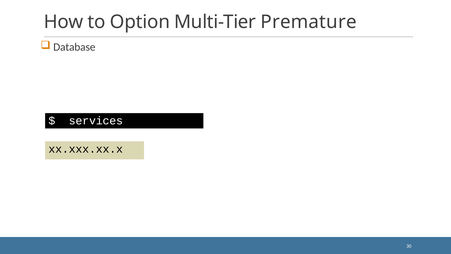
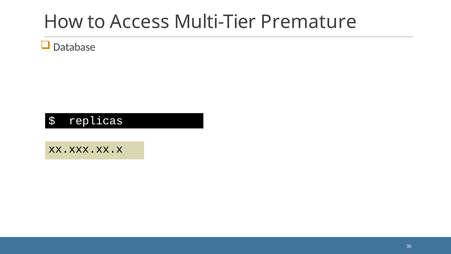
Option: Option -> Access
services: services -> replicas
